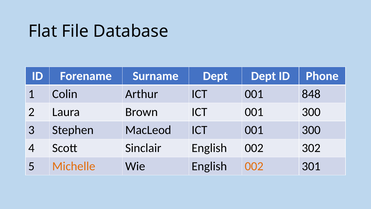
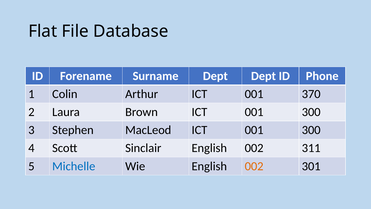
848: 848 -> 370
302: 302 -> 311
Michelle colour: orange -> blue
